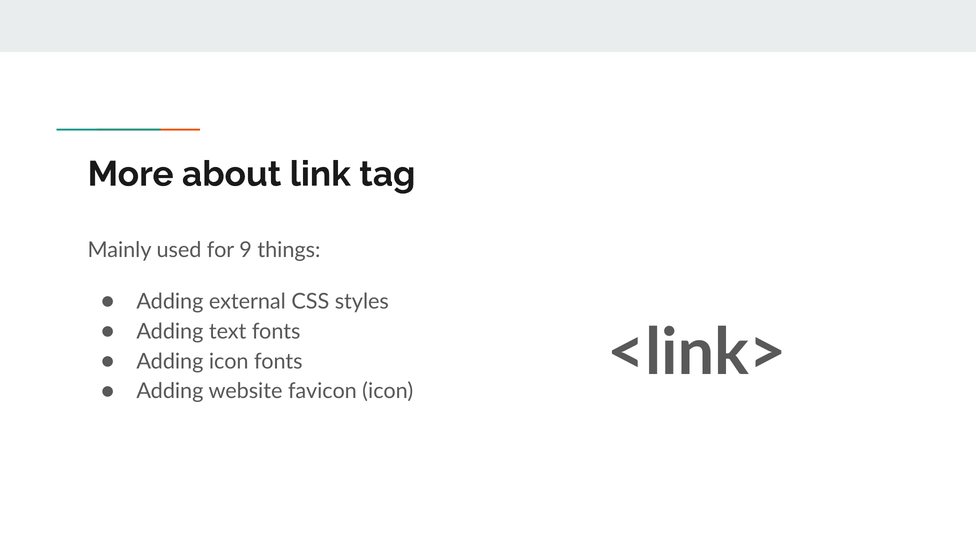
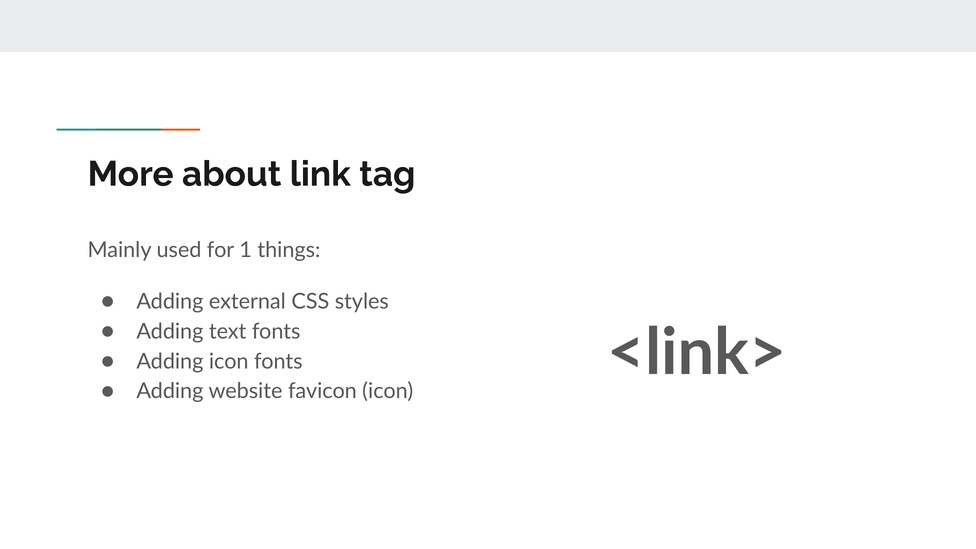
9: 9 -> 1
